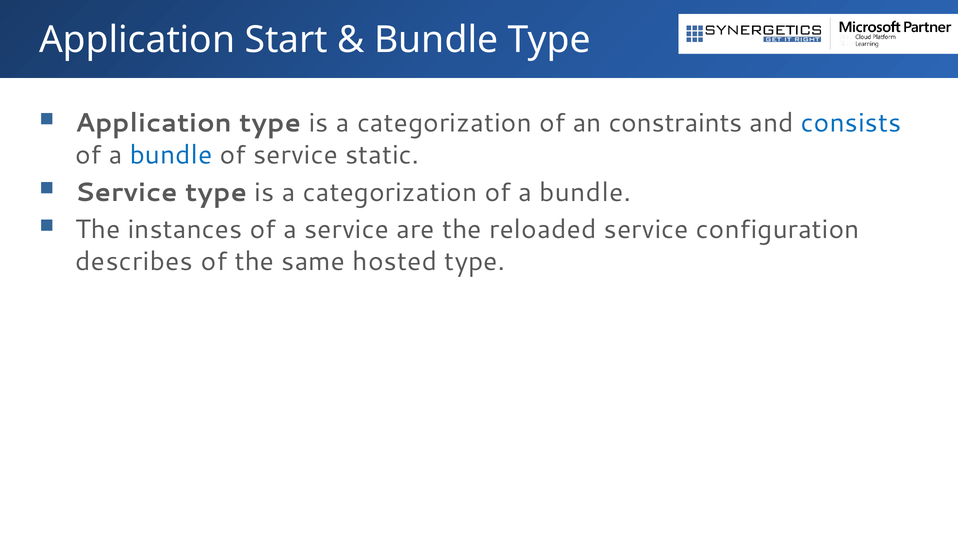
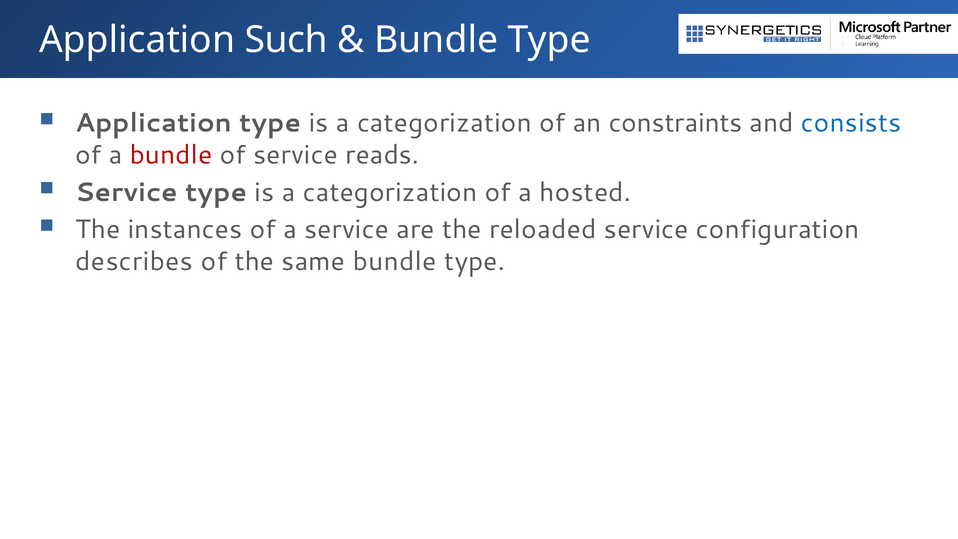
Start: Start -> Such
bundle at (171, 155) colour: blue -> red
static: static -> reads
categorization of a bundle: bundle -> hosted
same hosted: hosted -> bundle
